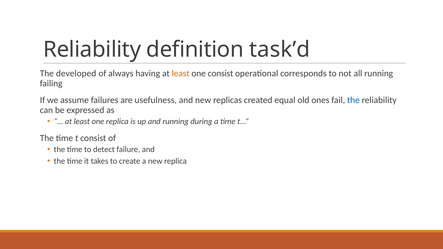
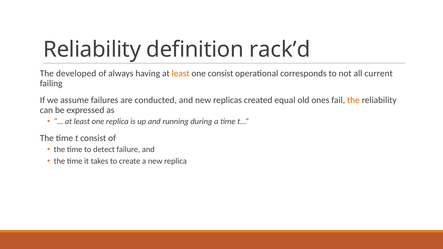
task’d: task’d -> rack’d
all running: running -> current
usefulness: usefulness -> conducted
the at (353, 100) colour: blue -> orange
